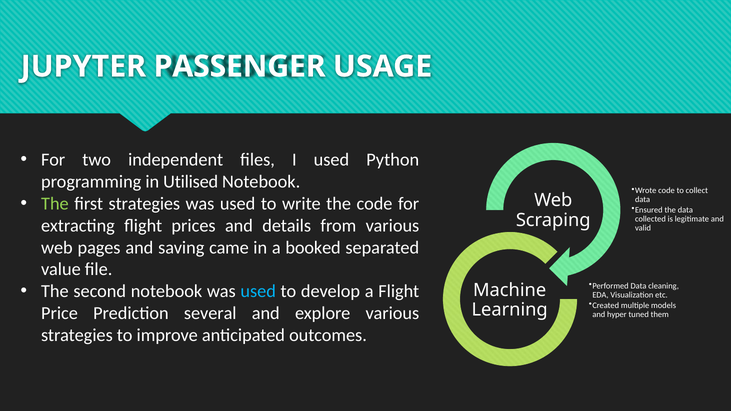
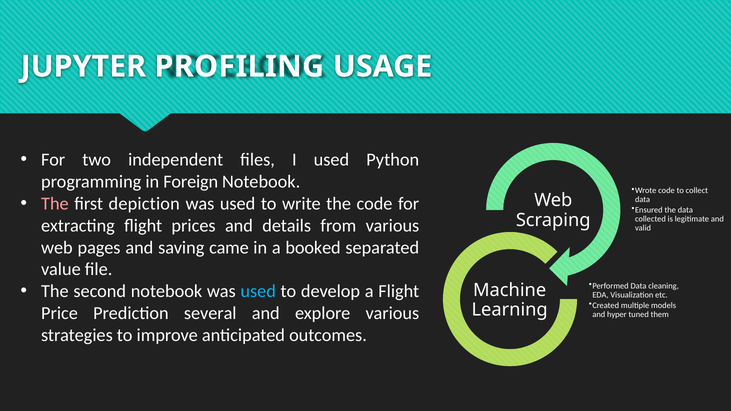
PASSENGER: PASSENGER -> PROFILING
Utilised: Utilised -> Foreign
The at (55, 204) colour: light green -> pink
first strategies: strategies -> depiction
